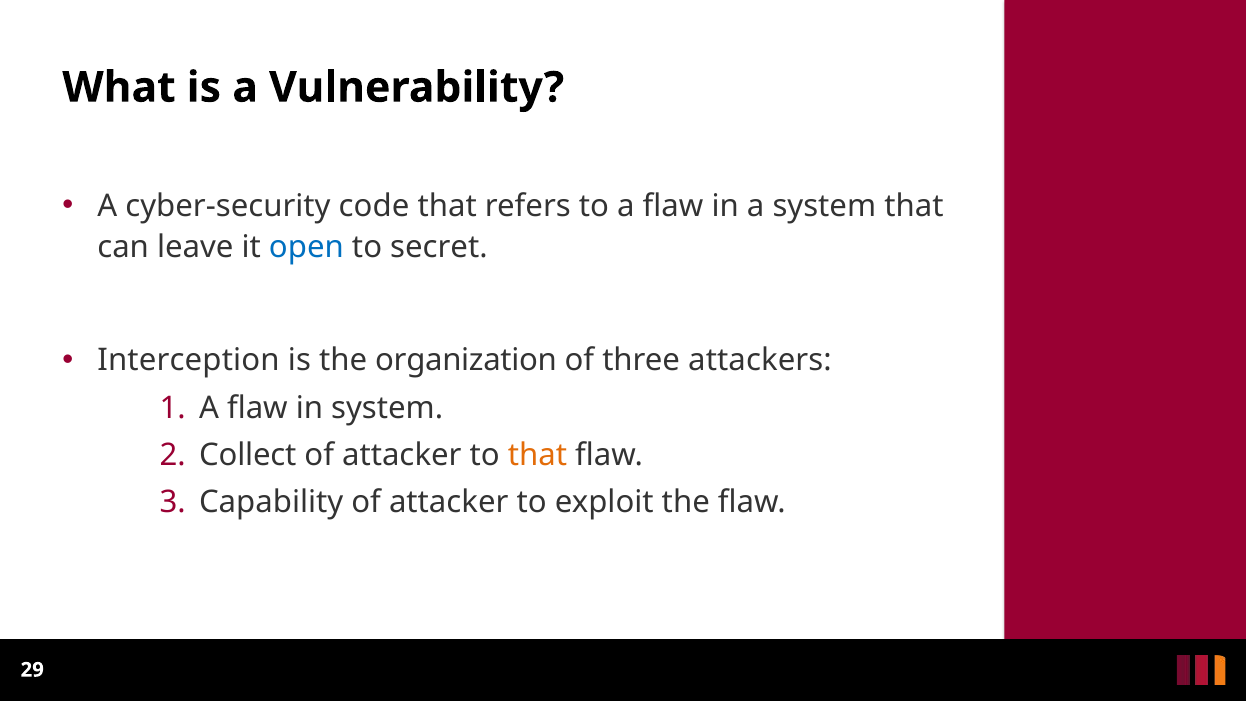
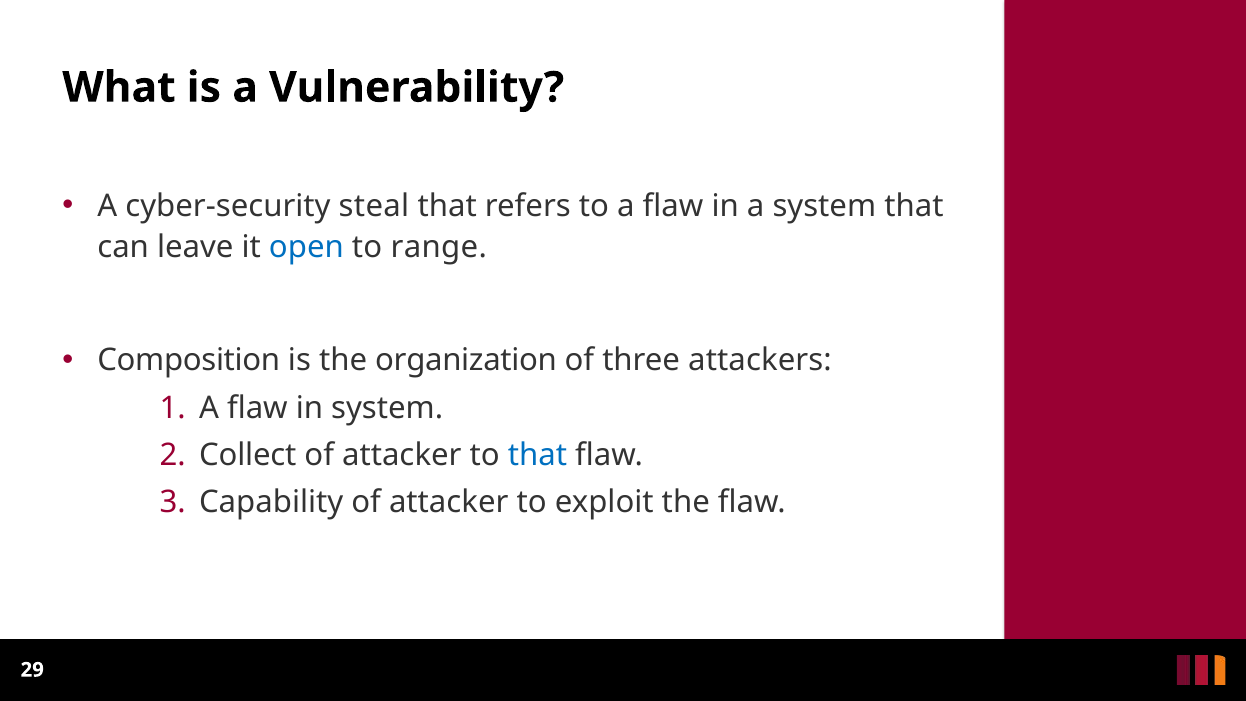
code: code -> steal
secret: secret -> range
Interception: Interception -> Composition
that at (537, 455) colour: orange -> blue
